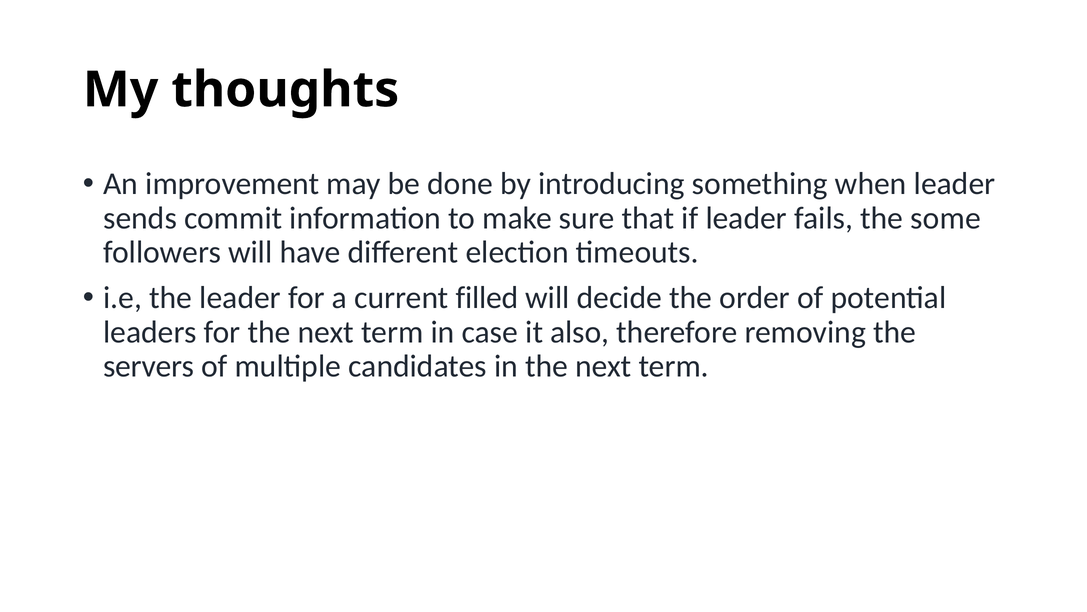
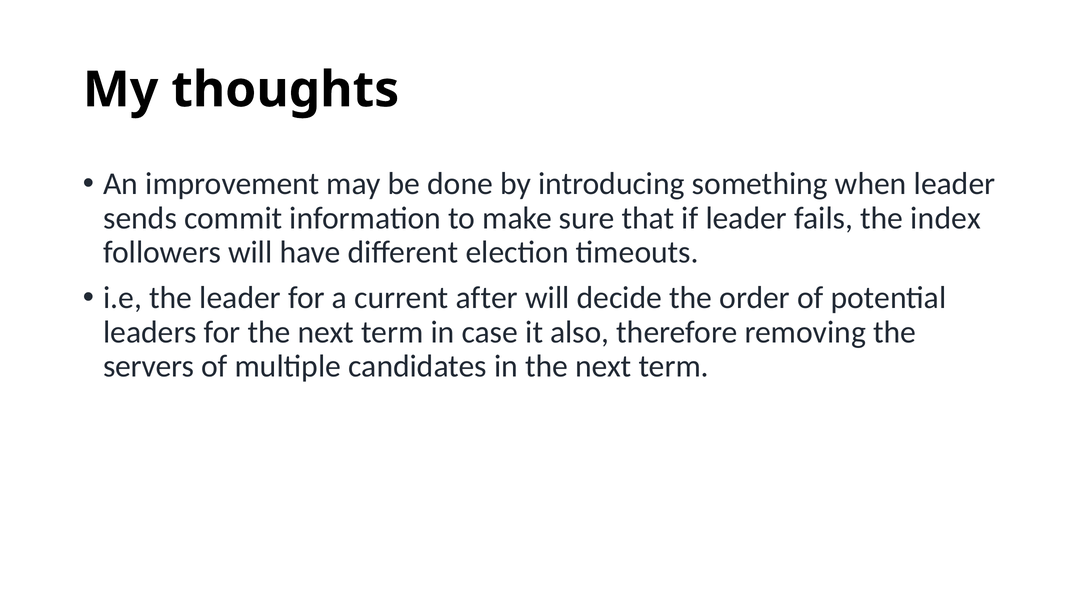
some: some -> index
filled: filled -> after
